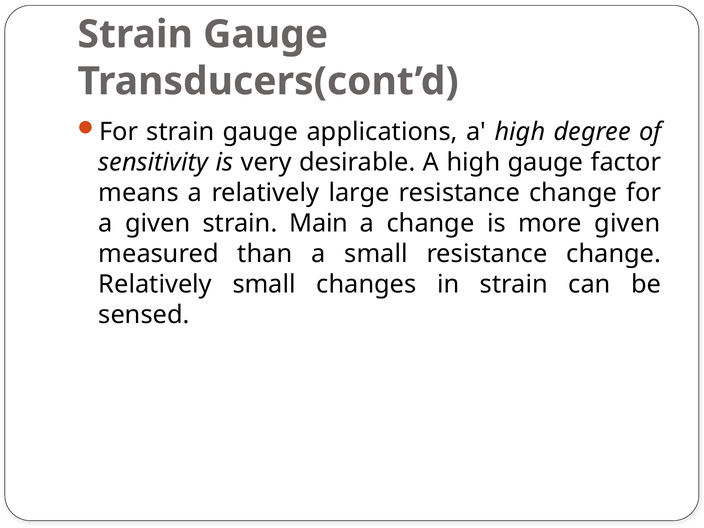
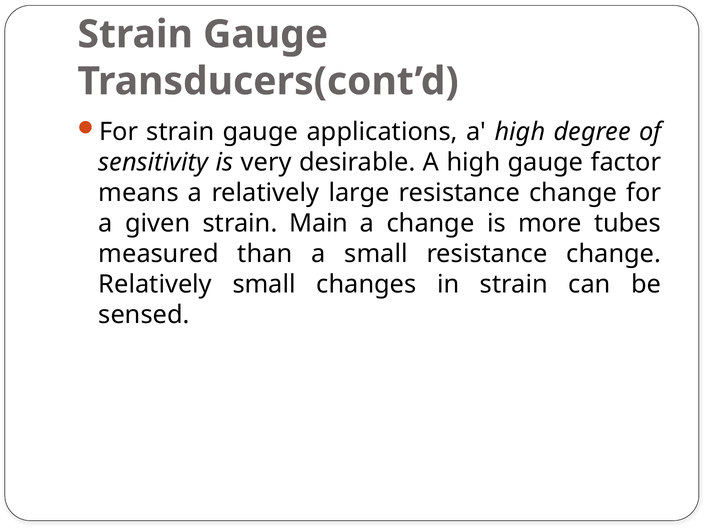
more given: given -> tubes
